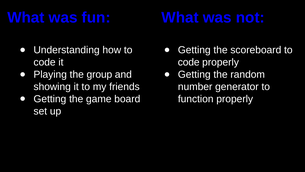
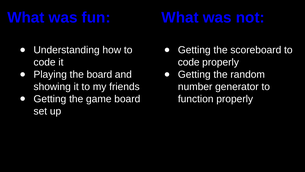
the group: group -> board
